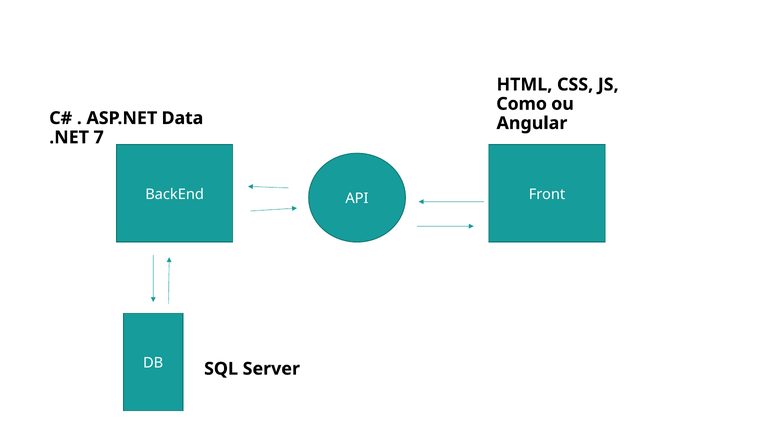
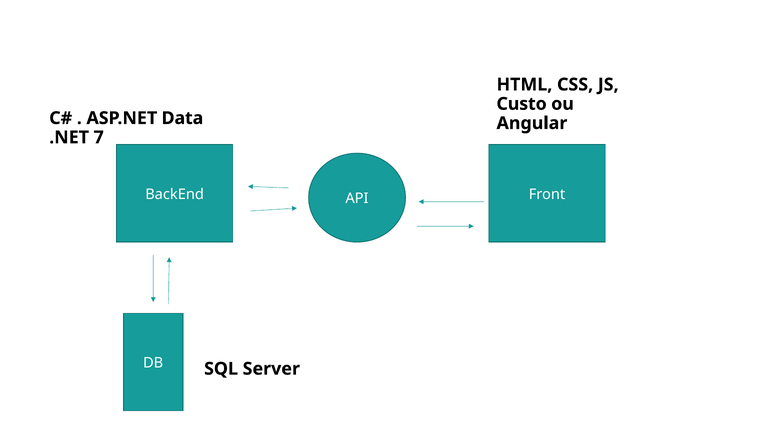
Como: Como -> Custo
